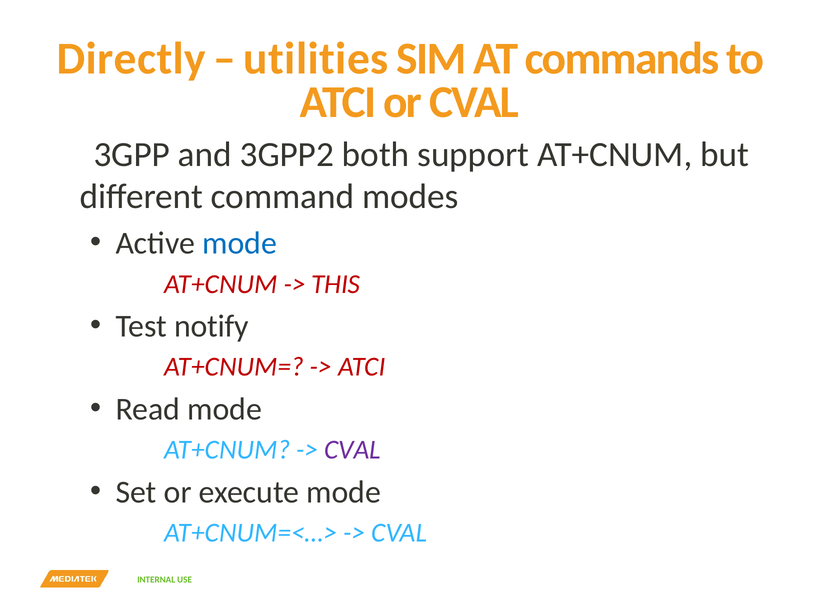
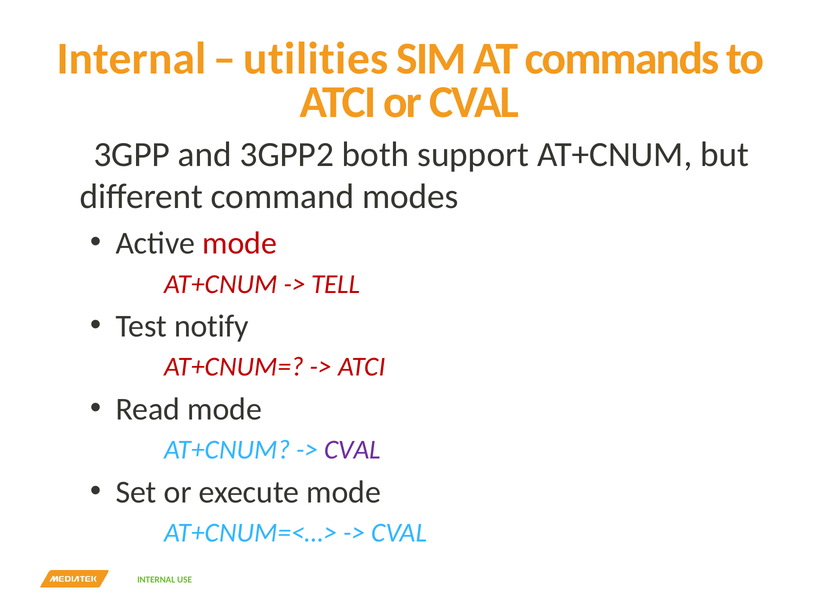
Directly at (131, 59): Directly -> Internal
mode at (240, 243) colour: blue -> red
THIS: THIS -> TELL
